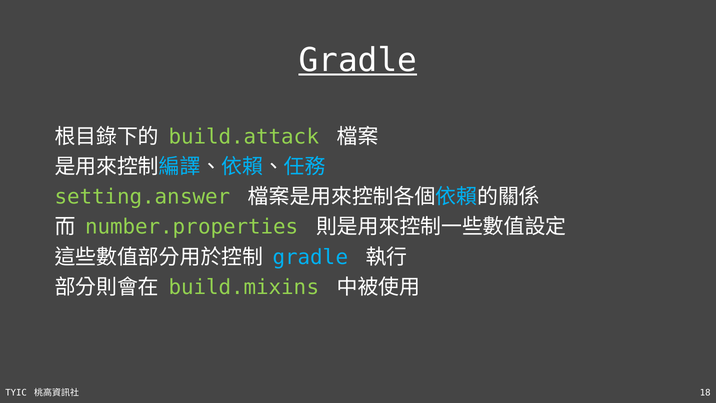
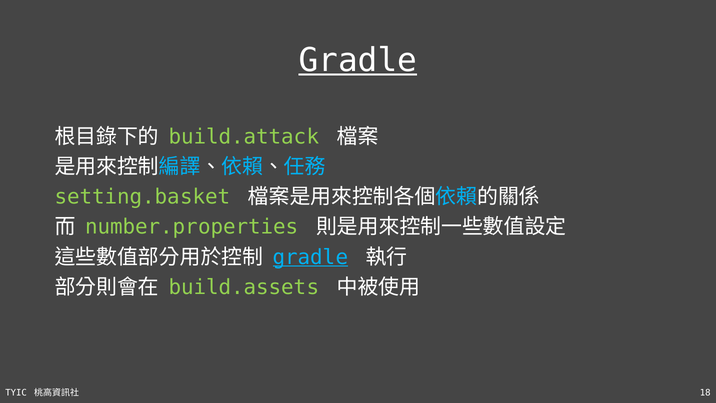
setting.answer: setting.answer -> setting.basket
gradle at (310, 257) underline: none -> present
build.mixins: build.mixins -> build.assets
